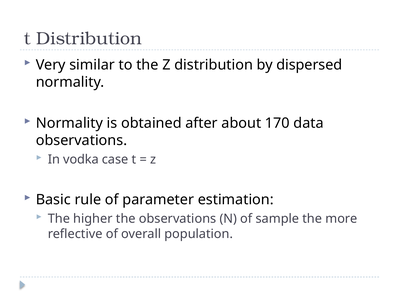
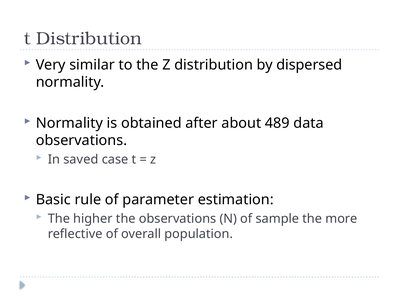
170: 170 -> 489
vodka: vodka -> saved
